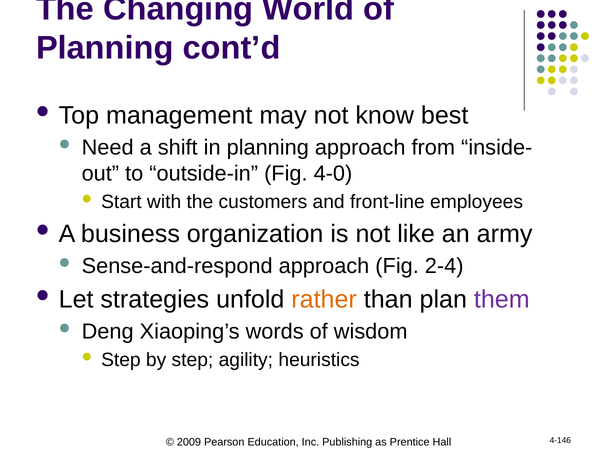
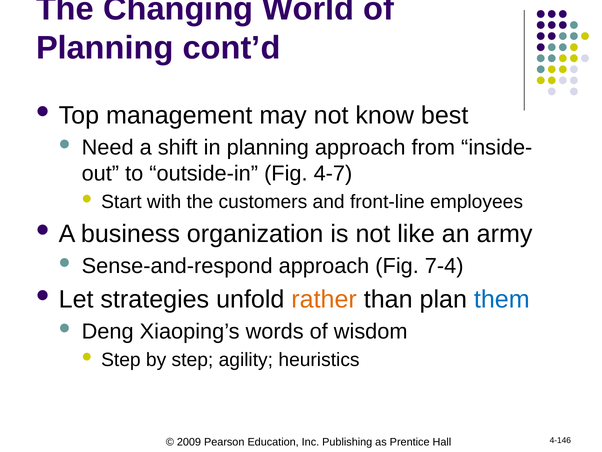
4-0: 4-0 -> 4-7
2-4: 2-4 -> 7-4
them colour: purple -> blue
